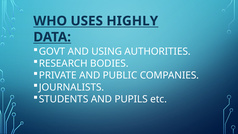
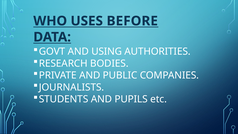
HIGHLY: HIGHLY -> BEFORE
